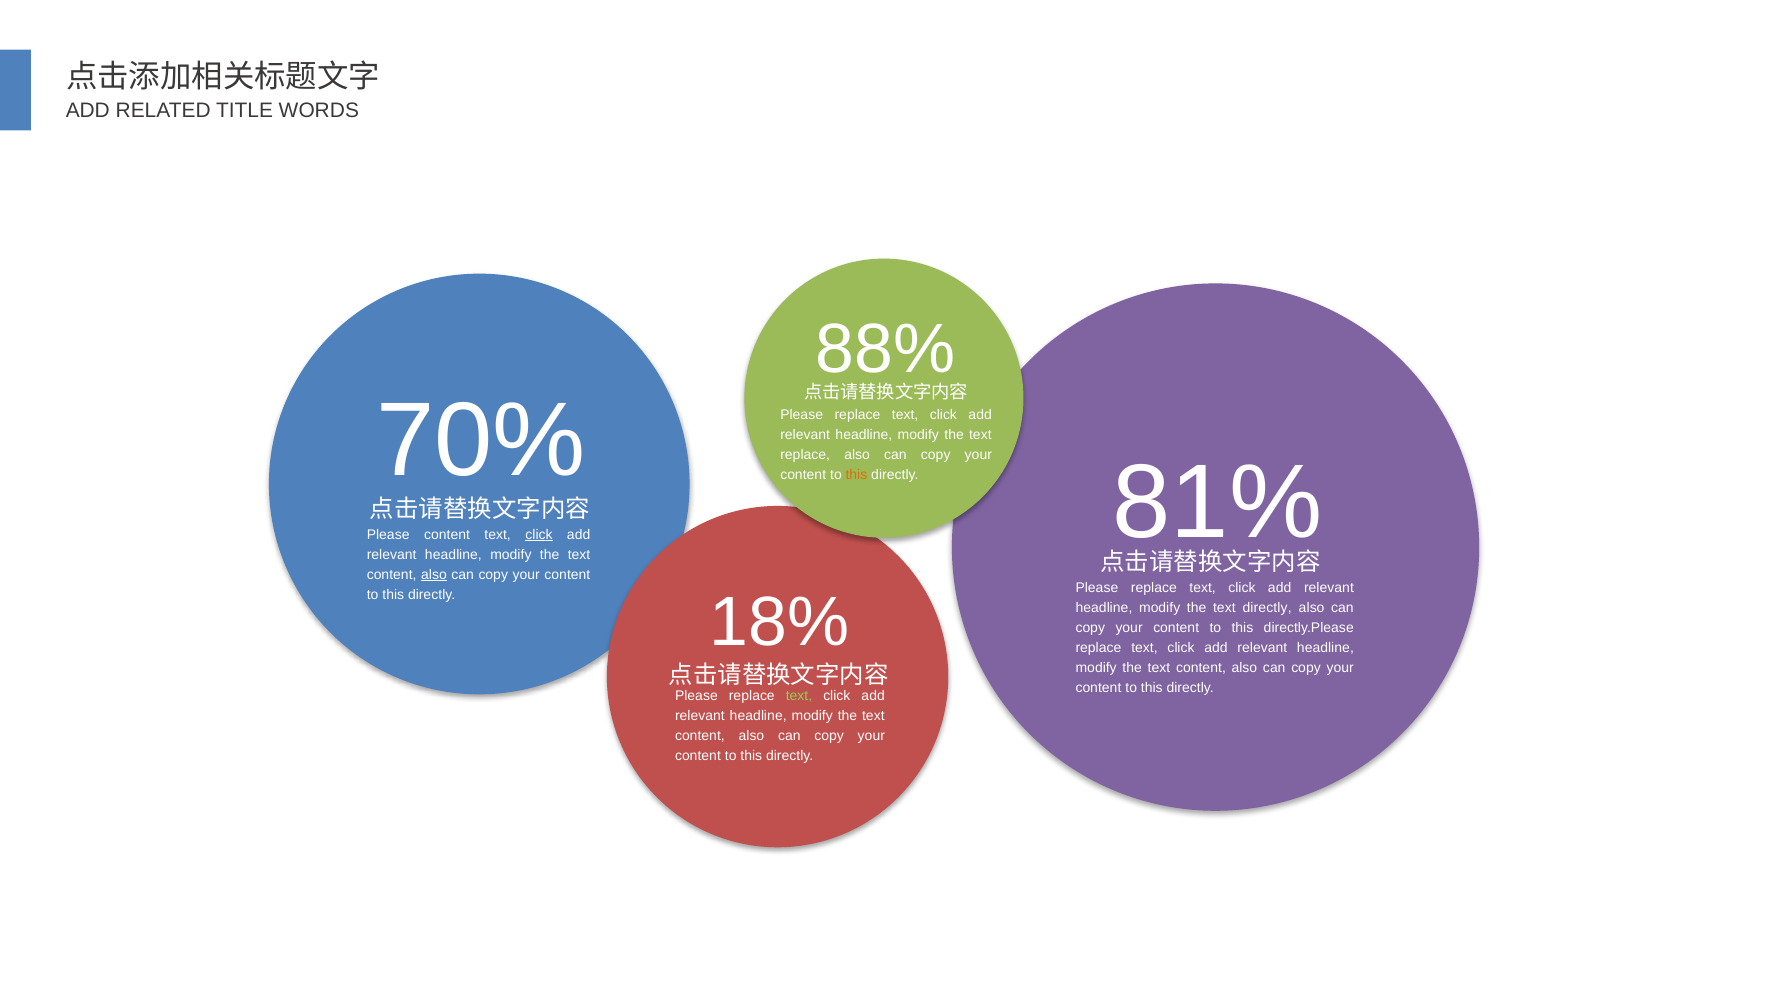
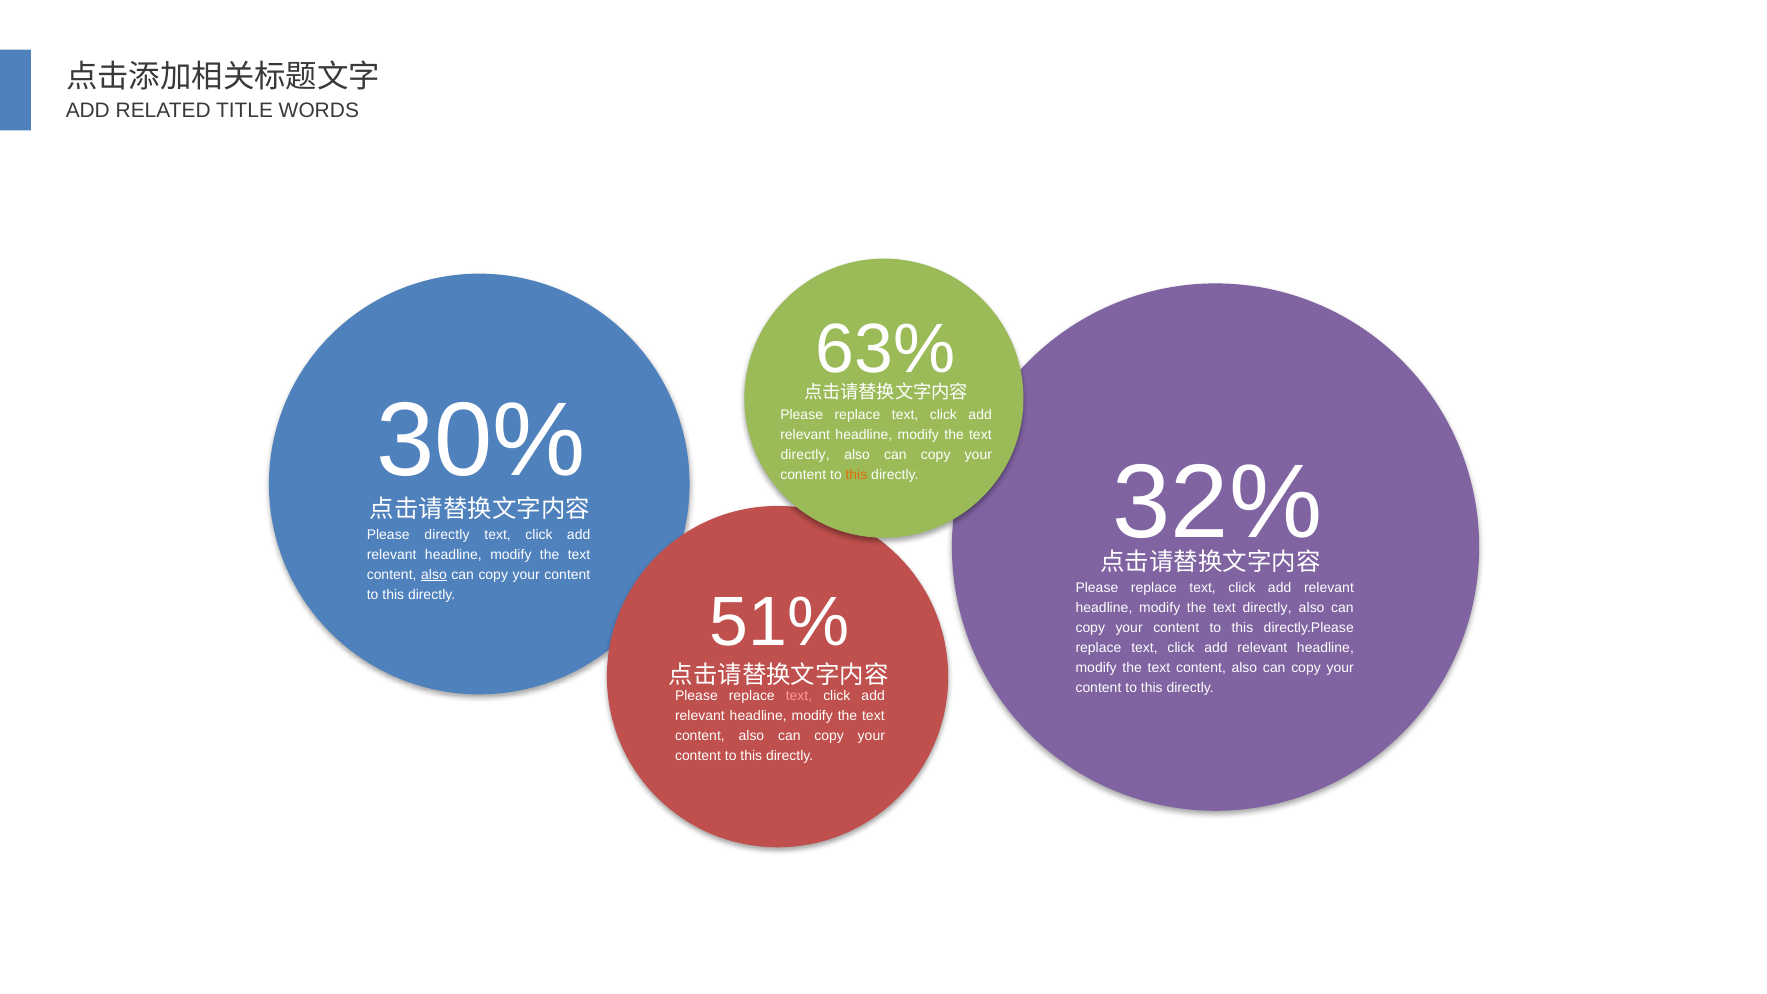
88%: 88% -> 63%
70%: 70% -> 30%
replace at (805, 455): replace -> directly
81%: 81% -> 32%
Please content: content -> directly
click at (539, 534) underline: present -> none
18%: 18% -> 51%
text at (799, 696) colour: light green -> pink
